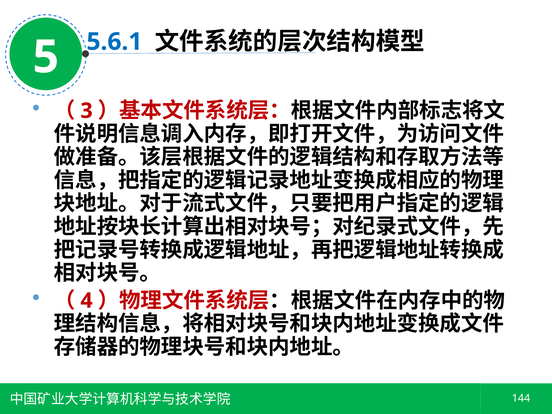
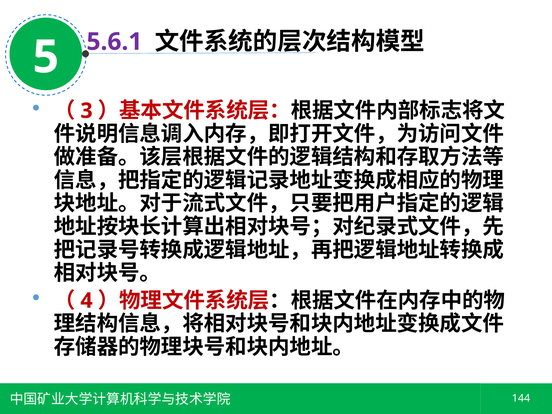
5.6.1 colour: blue -> purple
